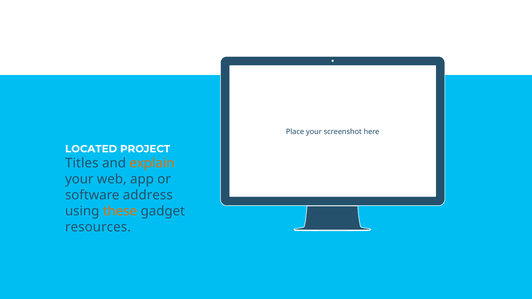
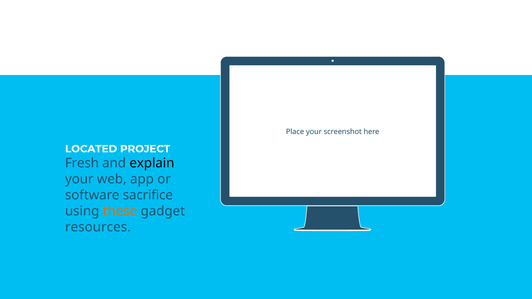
Titles: Titles -> Fresh
explain colour: orange -> black
address: address -> sacrifice
